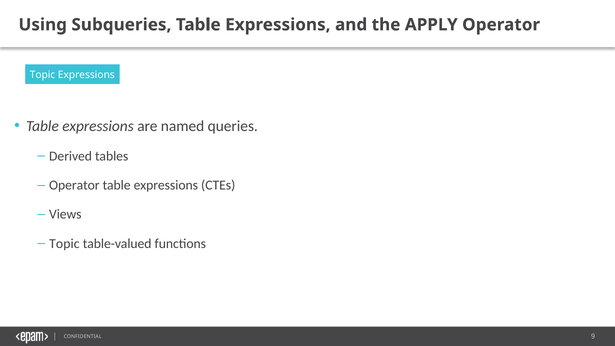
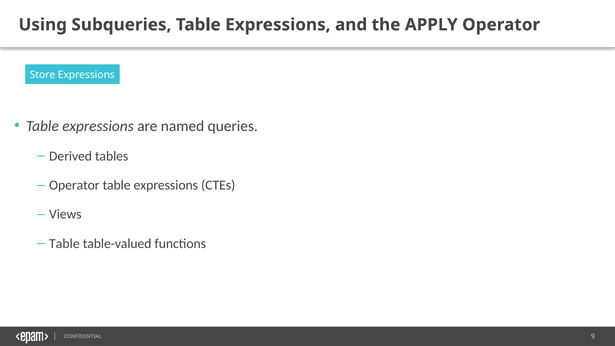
Topic at (43, 75): Topic -> Store
Topic at (64, 244): Topic -> Table
